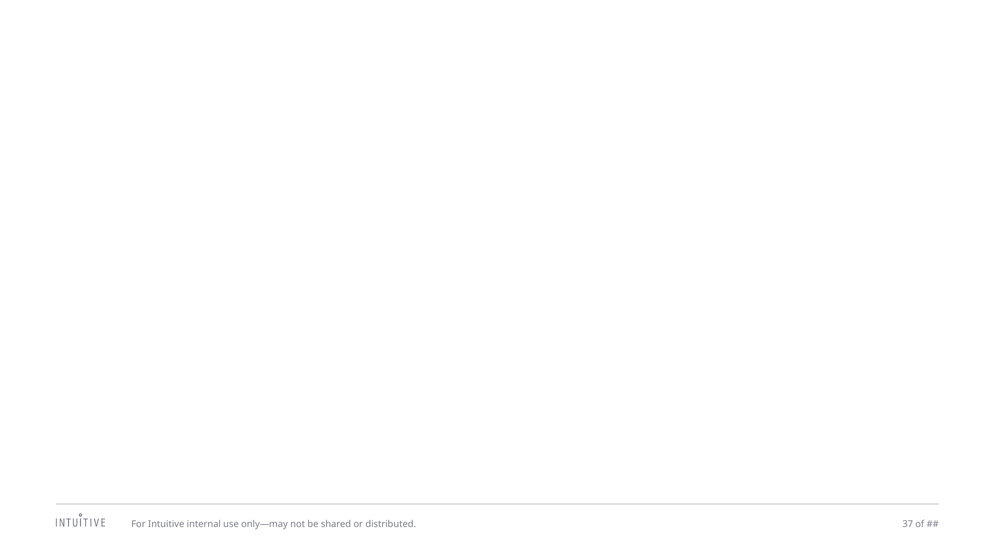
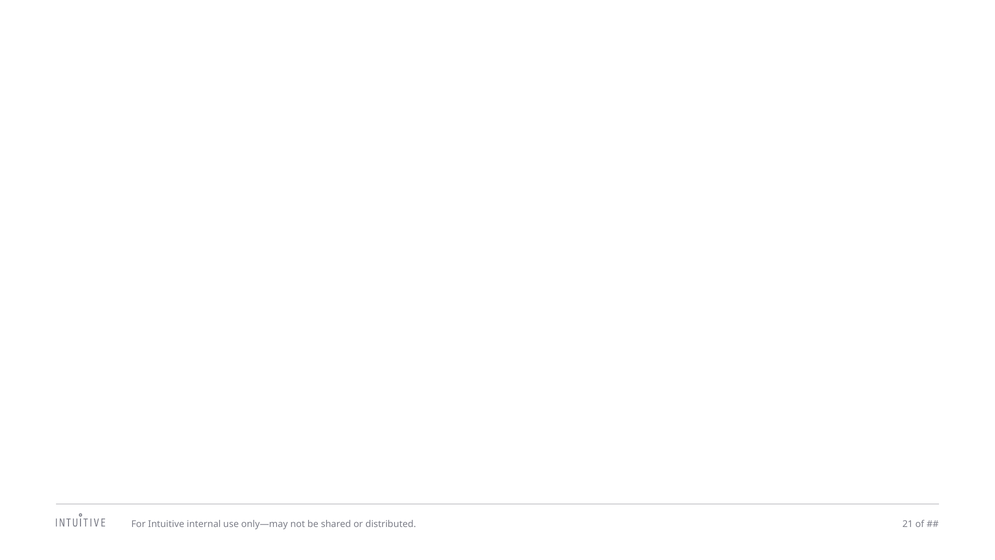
37: 37 -> 21
